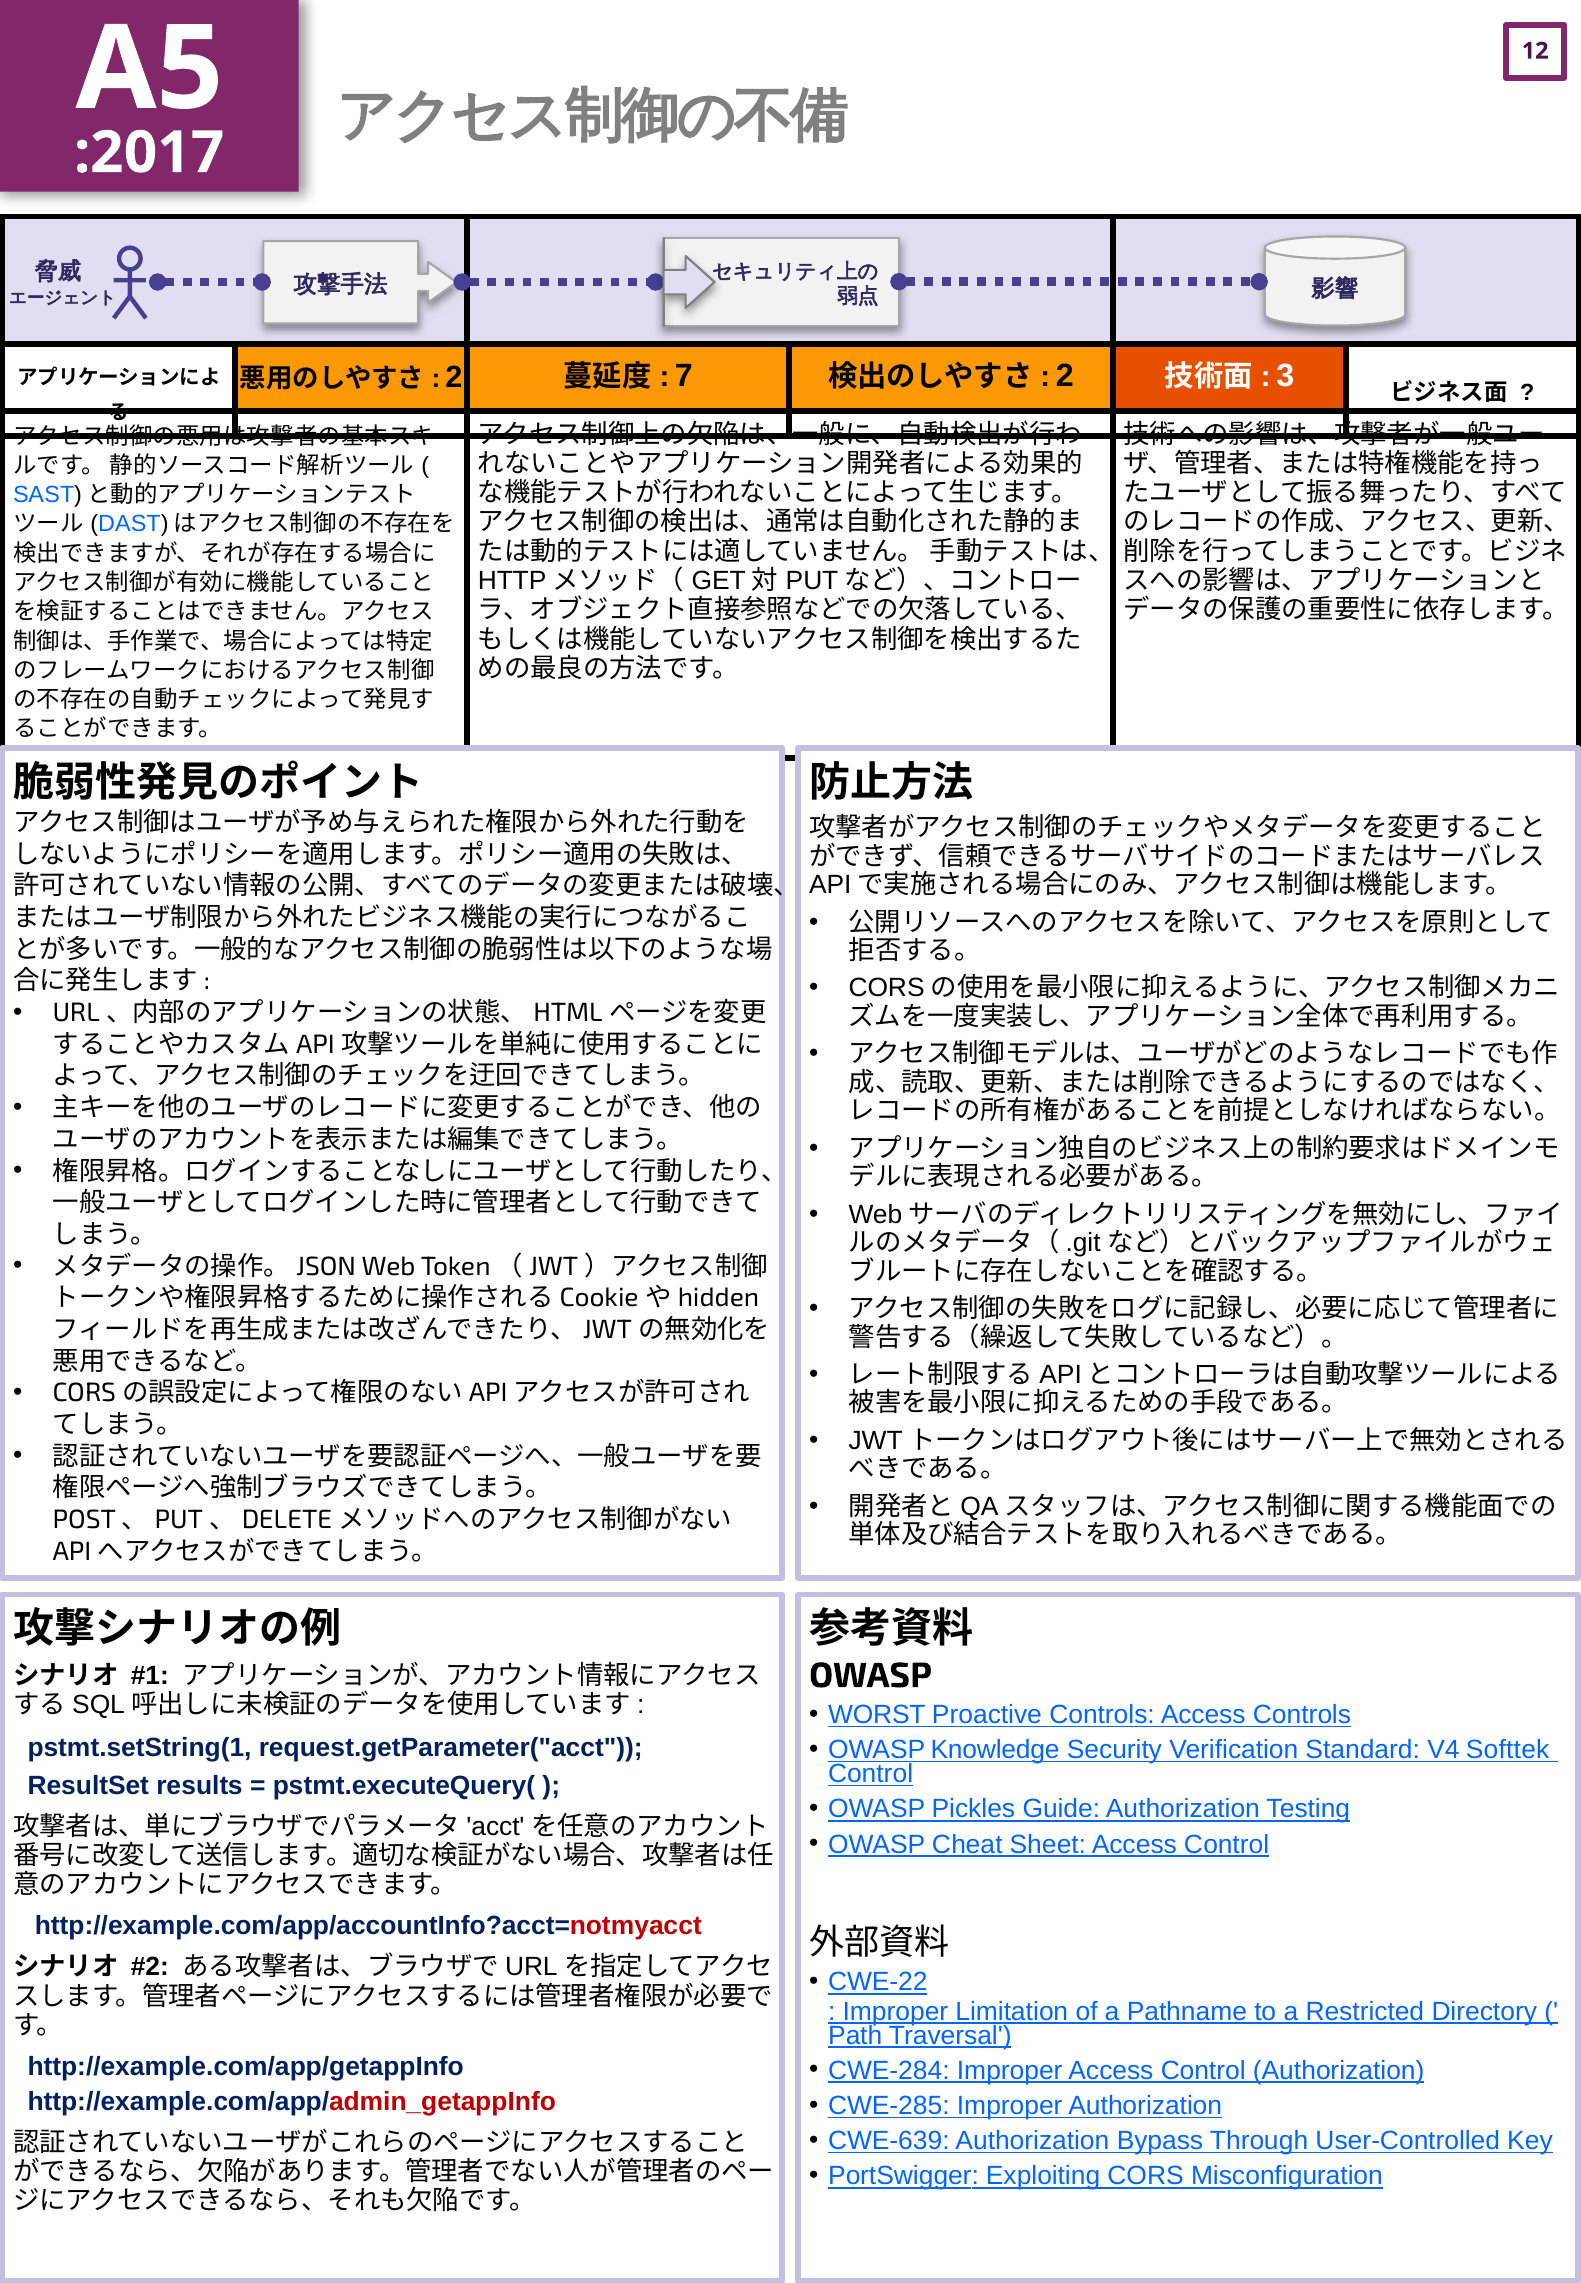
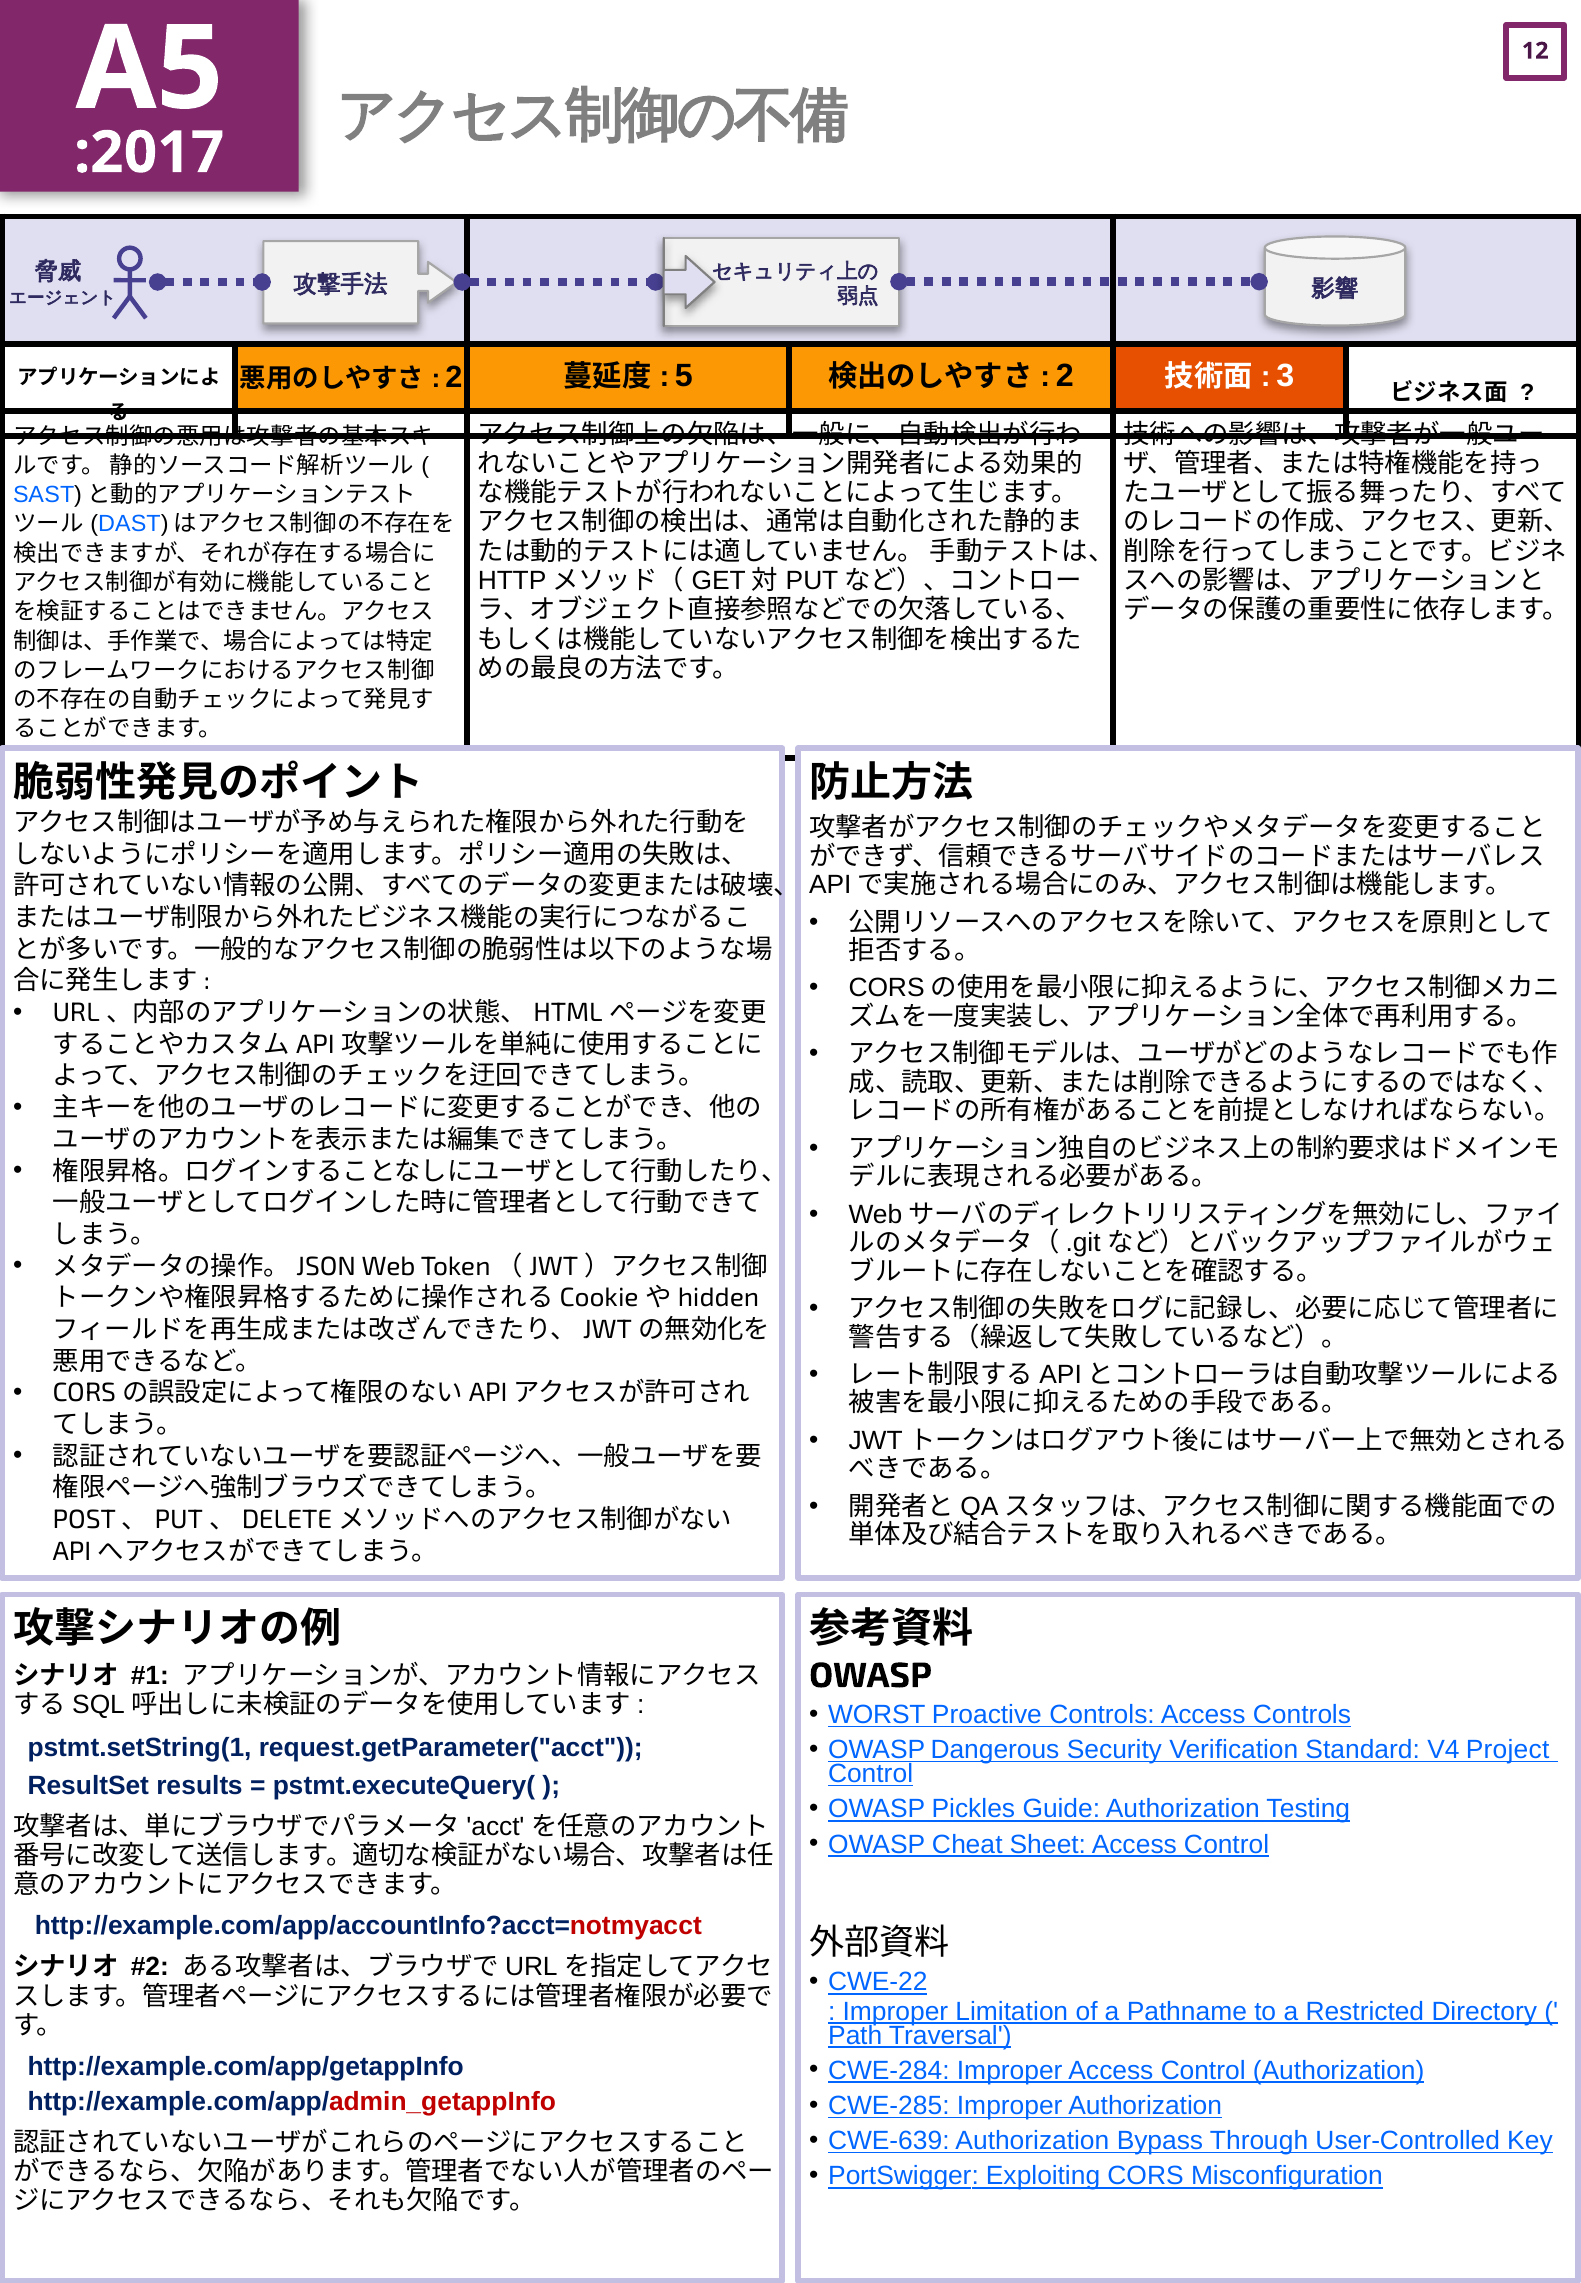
7: 7 -> 5
Knowledge: Knowledge -> Dangerous
Softtek: Softtek -> Project
